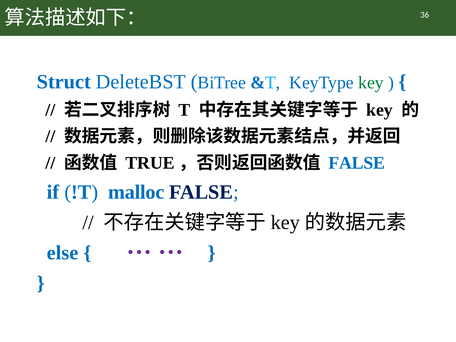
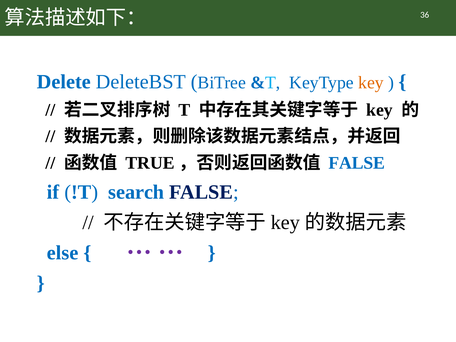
Struct: Struct -> Delete
key at (371, 83) colour: green -> orange
malloc: malloc -> search
